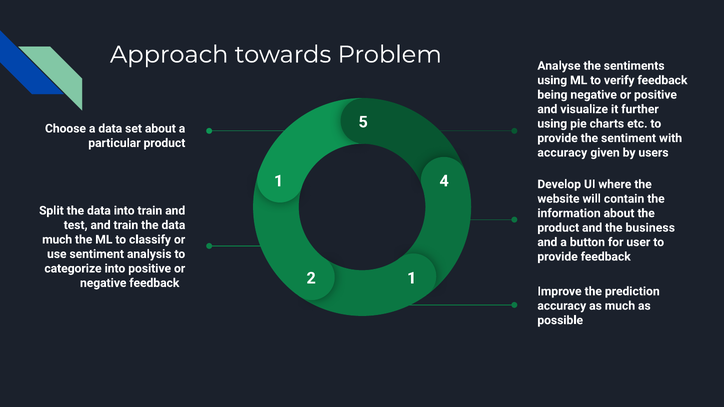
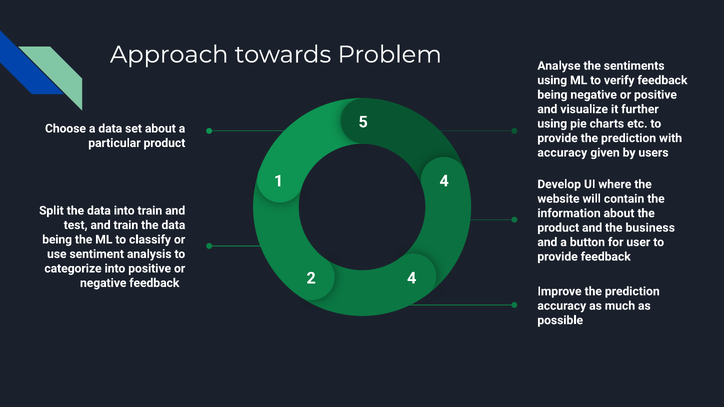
provide the sentiment: sentiment -> prediction
much at (57, 240): much -> being
2 1: 1 -> 4
